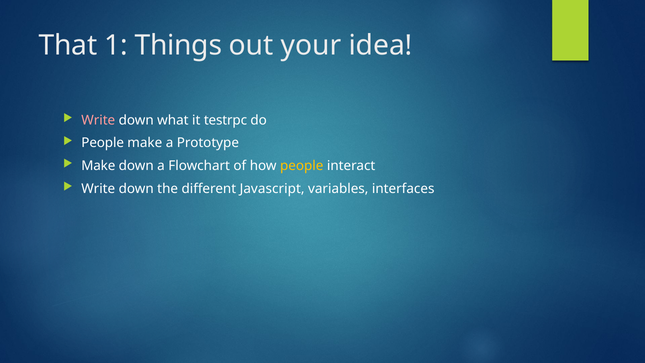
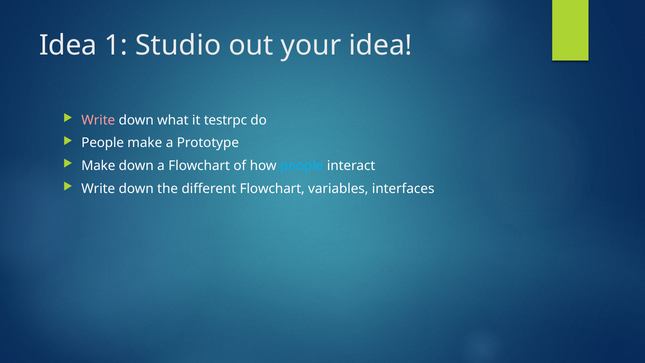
That at (68, 45): That -> Idea
Things: Things -> Studio
people at (302, 166) colour: yellow -> light blue
different Javascript: Javascript -> Flowchart
